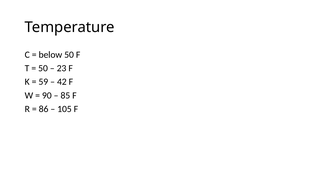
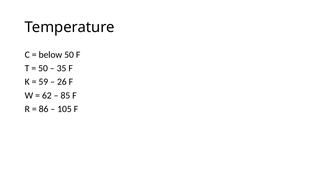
23: 23 -> 35
42: 42 -> 26
90: 90 -> 62
